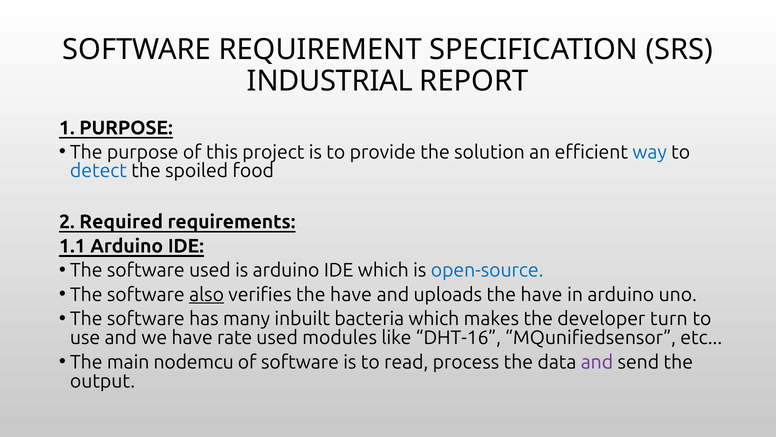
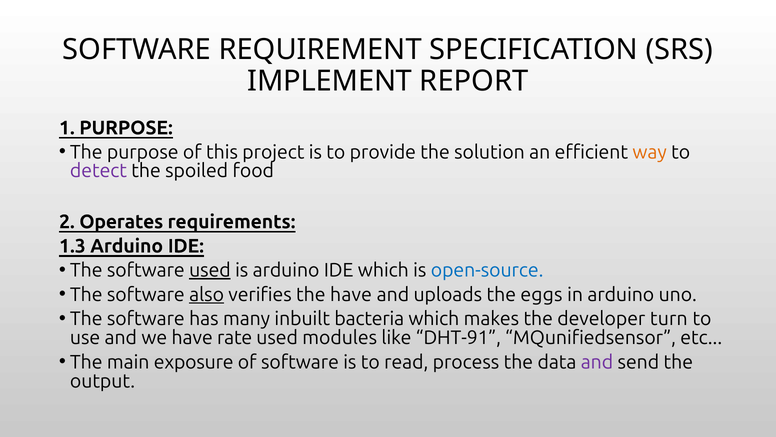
INDUSTRIAL: INDUSTRIAL -> IMPLEMENT
way colour: blue -> orange
detect colour: blue -> purple
Required: Required -> Operates
1.1: 1.1 -> 1.3
used at (210, 270) underline: none -> present
uploads the have: have -> eggs
DHT-16: DHT-16 -> DHT-91
nodemcu: nodemcu -> exposure
